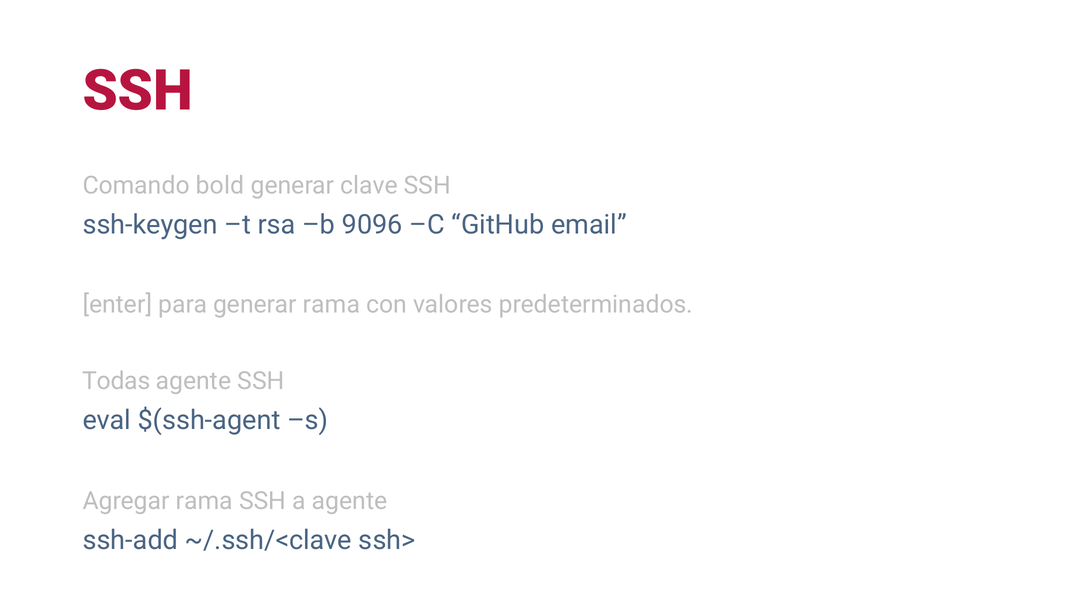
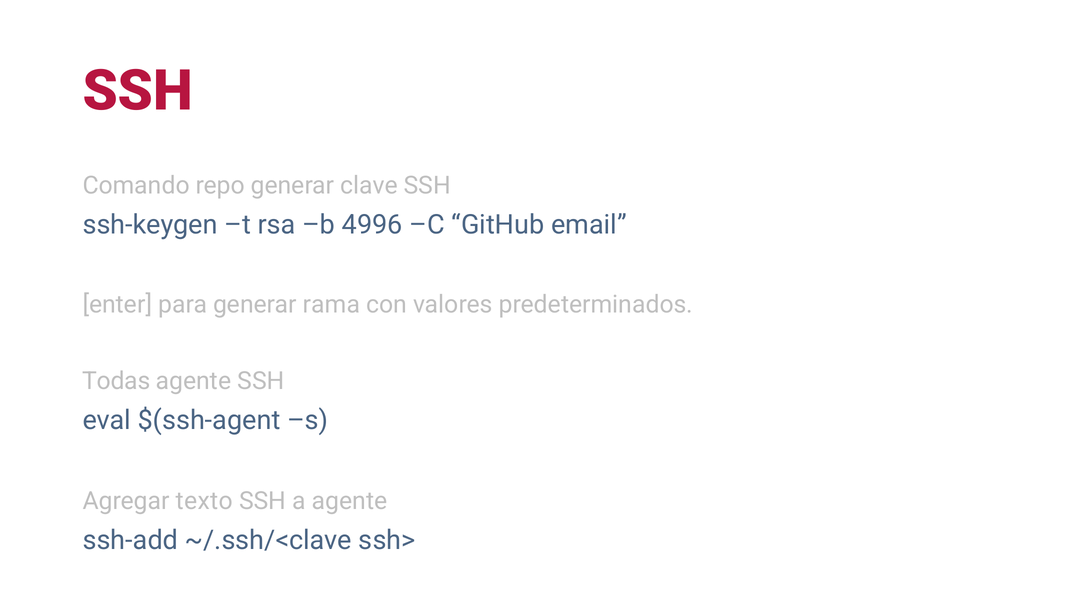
bold: bold -> repo
9096: 9096 -> 4996
Agregar rama: rama -> texto
